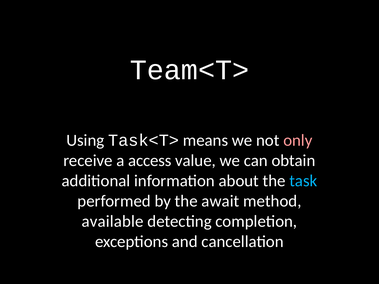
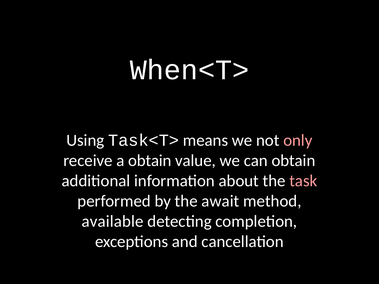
Team<T>: Team<T> -> When<T>
a access: access -> obtain
task colour: light blue -> pink
